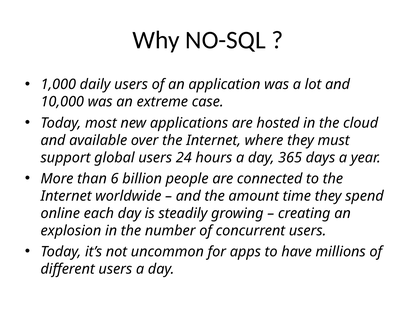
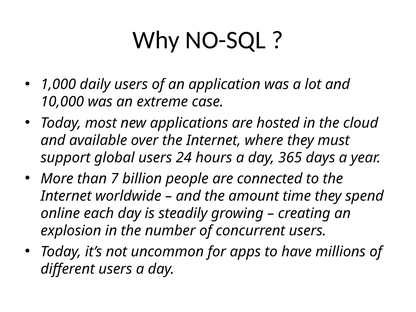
6: 6 -> 7
